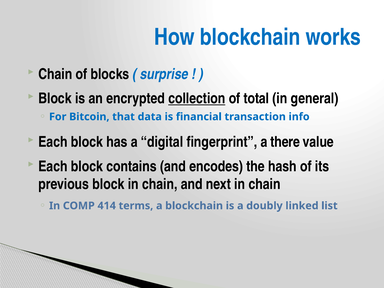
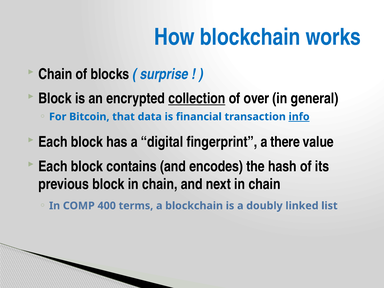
total: total -> over
info underline: none -> present
414: 414 -> 400
